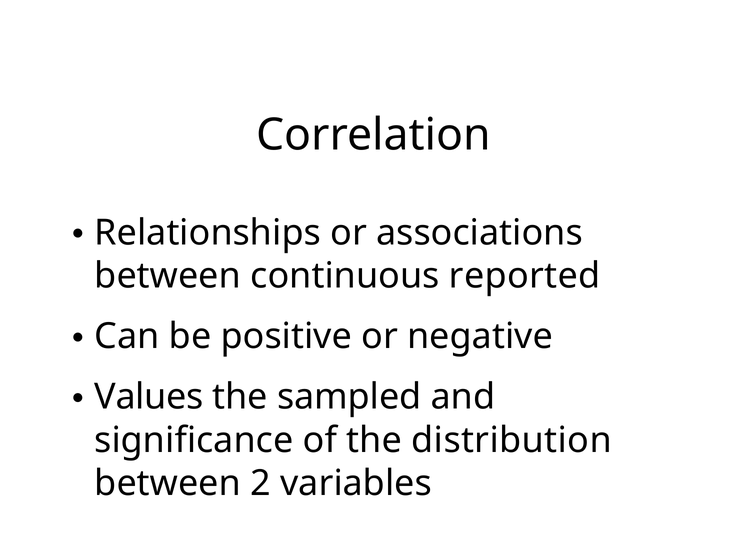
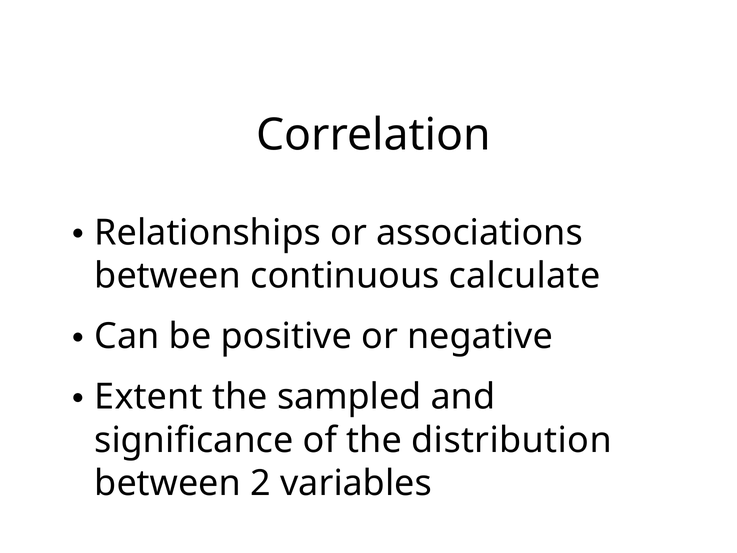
reported: reported -> calculate
Values: Values -> Extent
